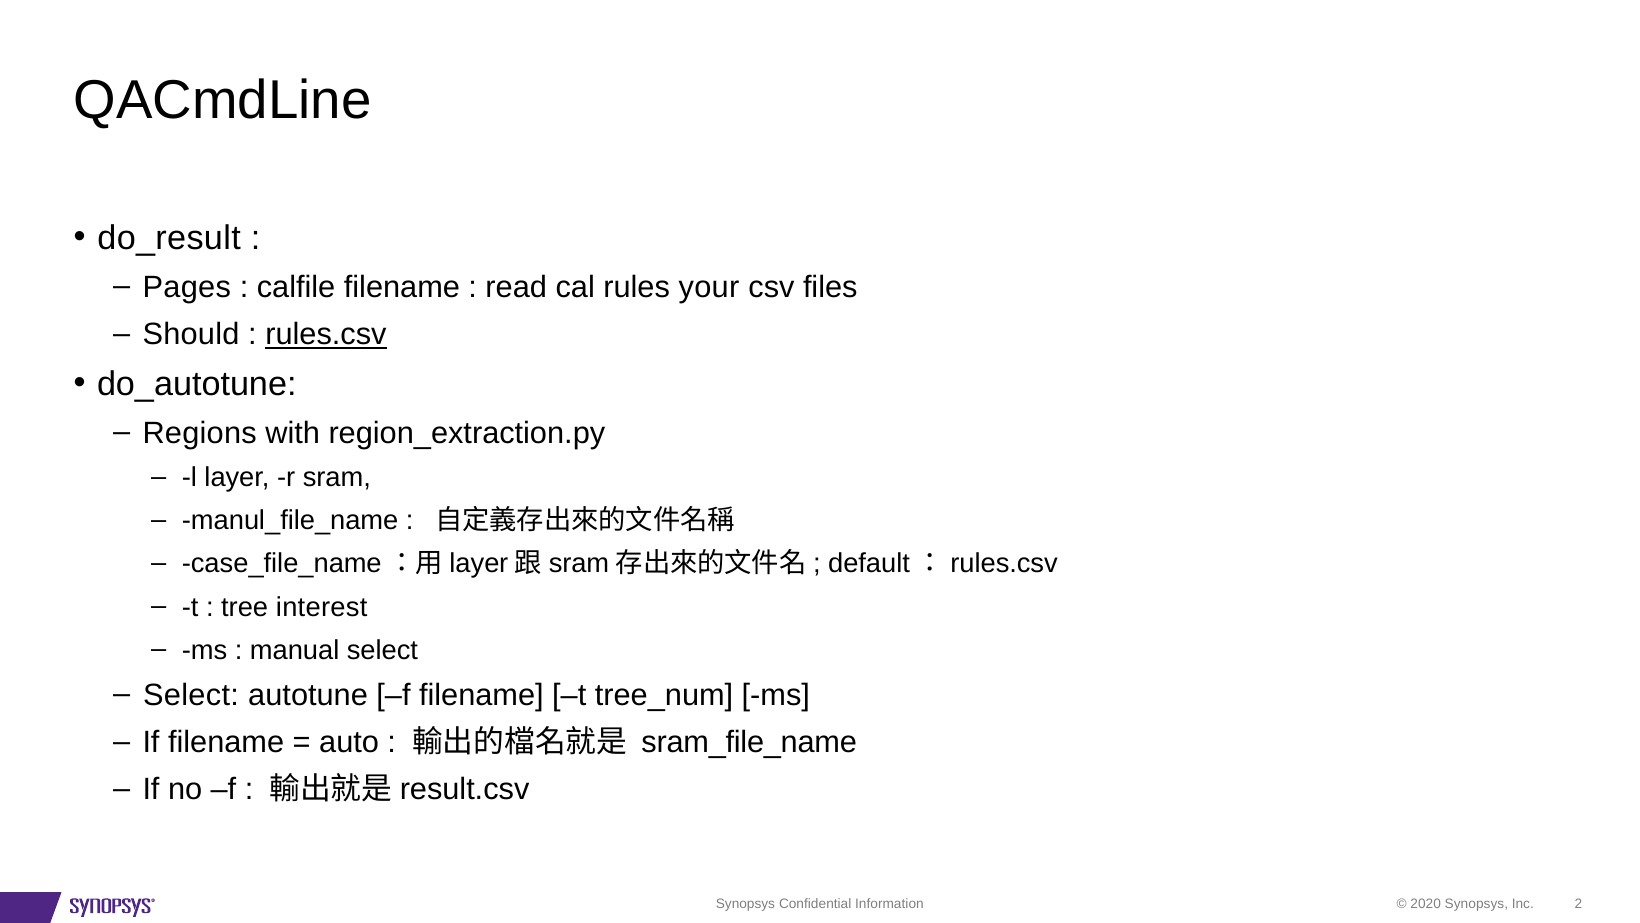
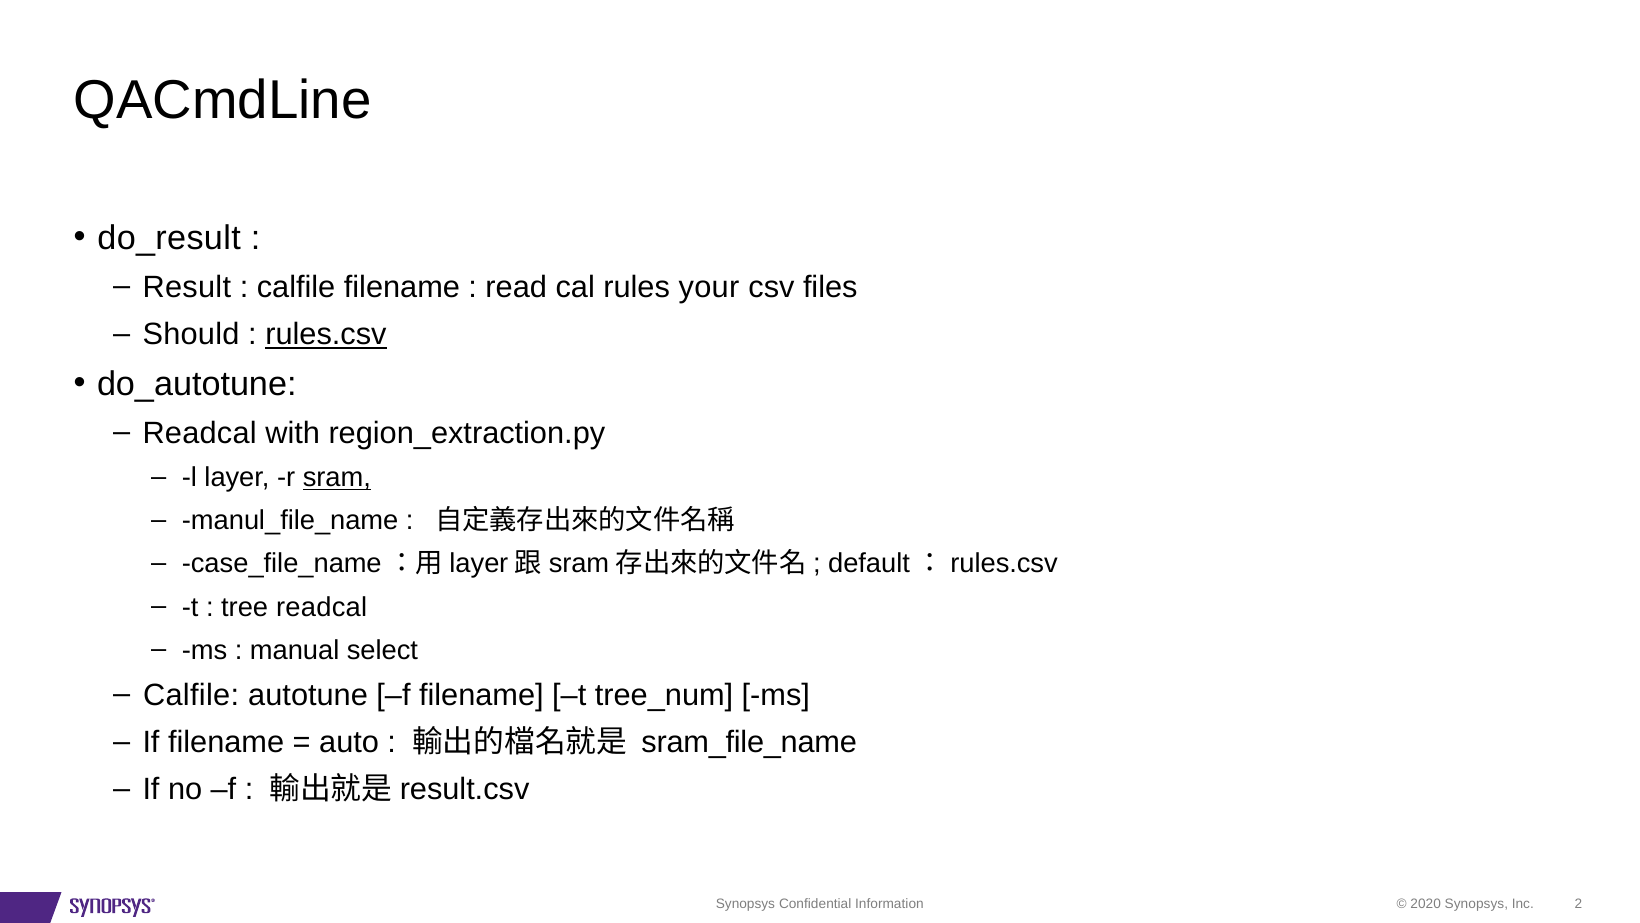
Pages: Pages -> Result
Regions at (200, 433): Regions -> Readcal
sram underline: none -> present
tree interest: interest -> readcal
Select at (191, 695): Select -> Calfile
